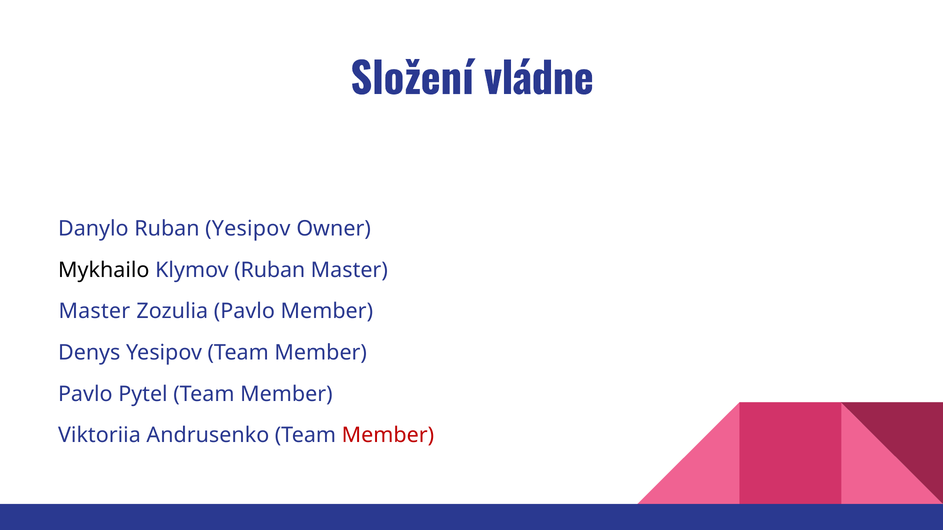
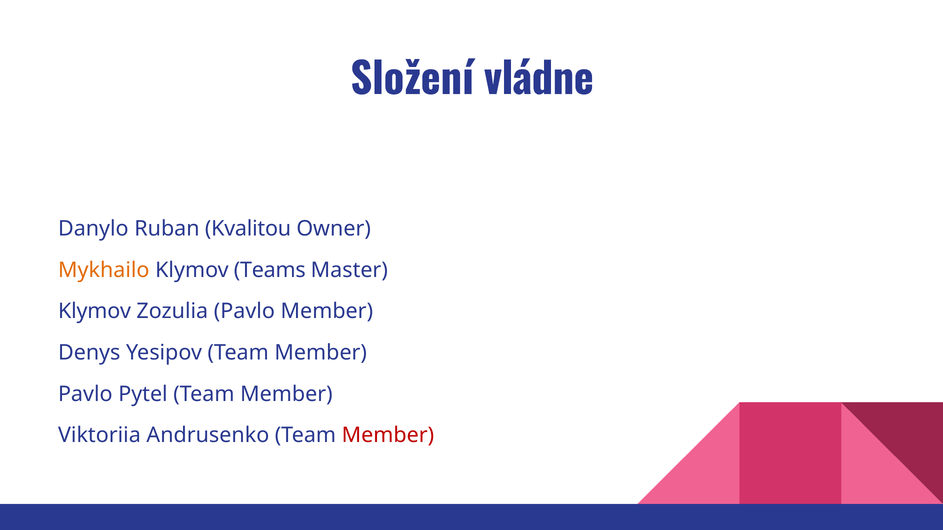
Ruban Yesipov: Yesipov -> Kvalitou
Mykhailo colour: black -> orange
Klymov Ruban: Ruban -> Teams
Master at (94, 312): Master -> Klymov
